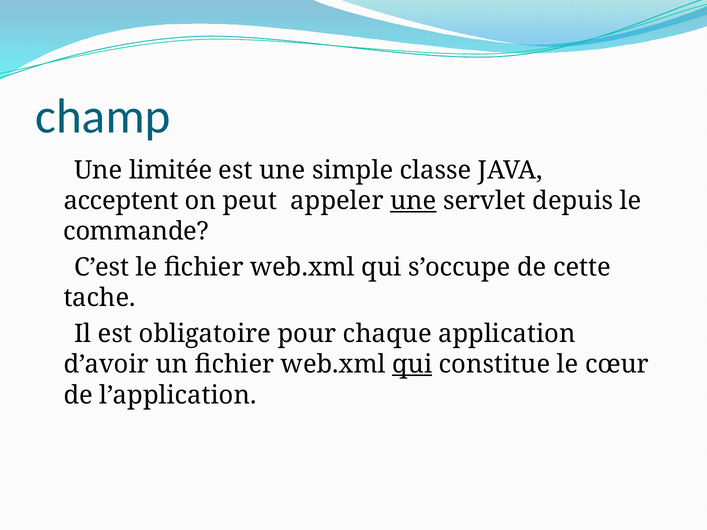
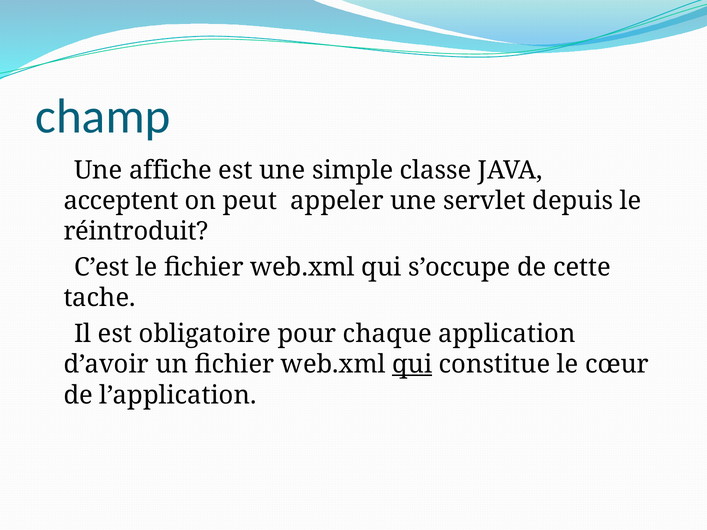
limitée: limitée -> affiche
une at (413, 201) underline: present -> none
commande: commande -> réintroduit
